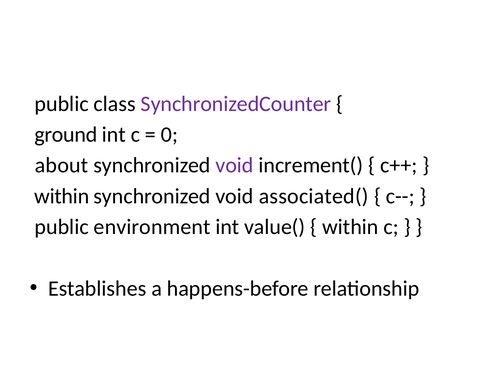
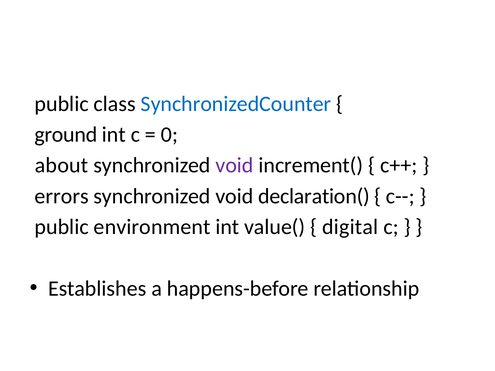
SynchronizedCounter colour: purple -> blue
within at (62, 196): within -> errors
associated(: associated( -> declaration(
within at (350, 227): within -> digital
